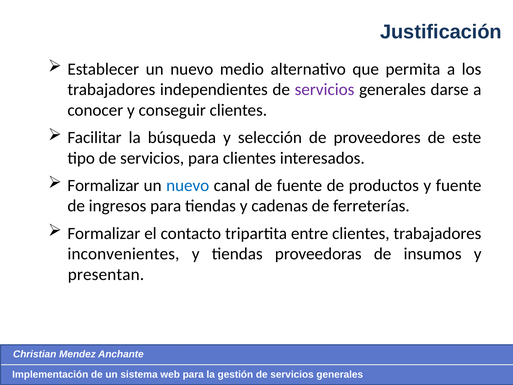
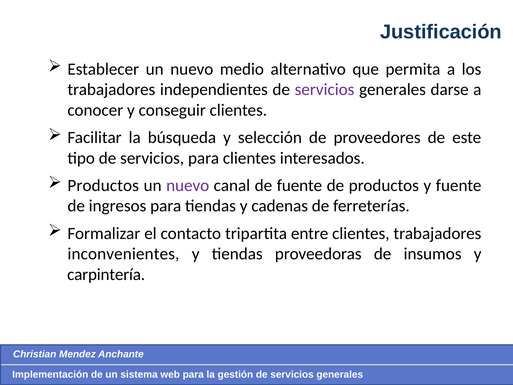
Formalizar at (103, 185): Formalizar -> Productos
nuevo at (188, 185) colour: blue -> purple
presentan: presentan -> carpintería
